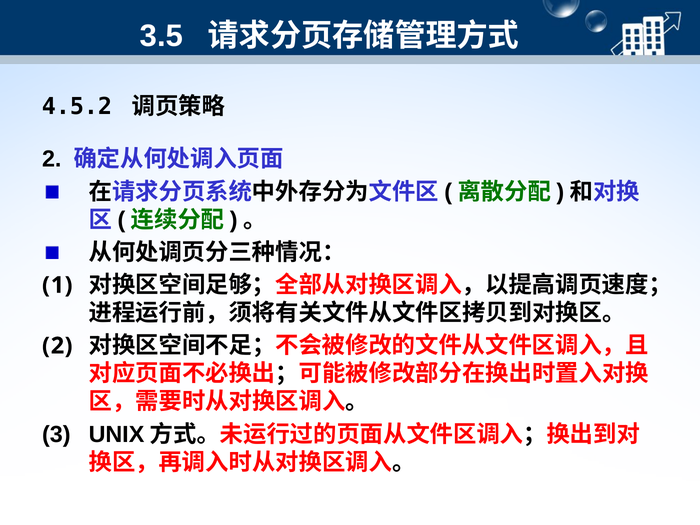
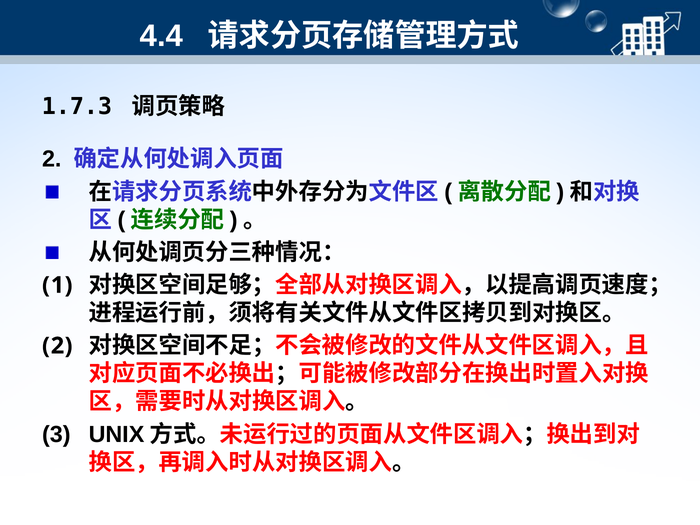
3.5: 3.5 -> 4.4
4.5.2: 4.5.2 -> 1.7.3
